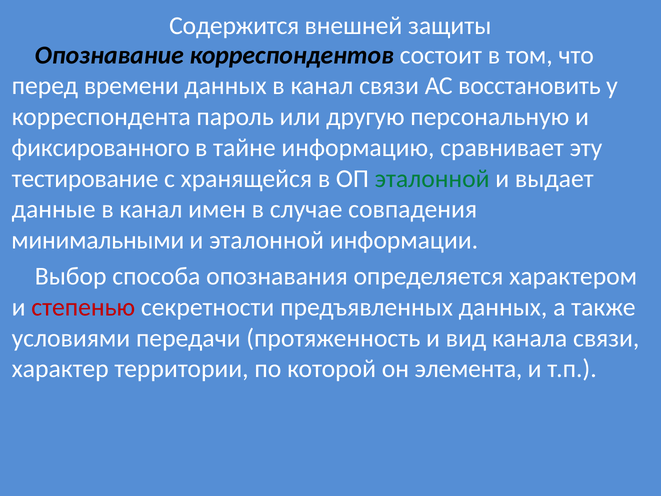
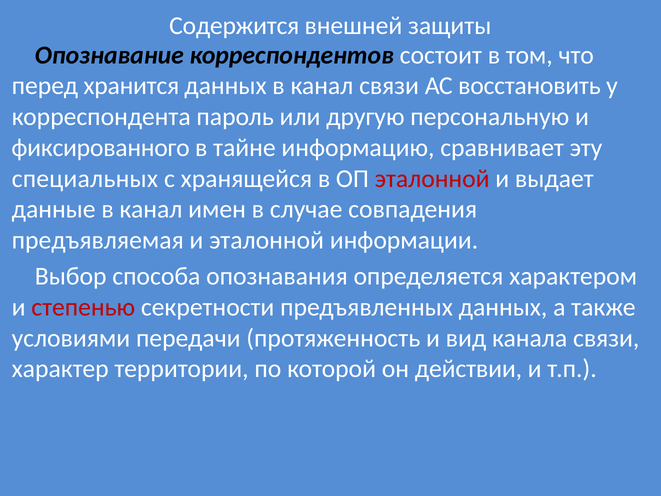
времени: времени -> хранится
тестирование: тестирование -> специальных
эталонной at (432, 178) colour: green -> red
минимальными: минимальными -> предъявляемая
элемента: элемента -> действии
